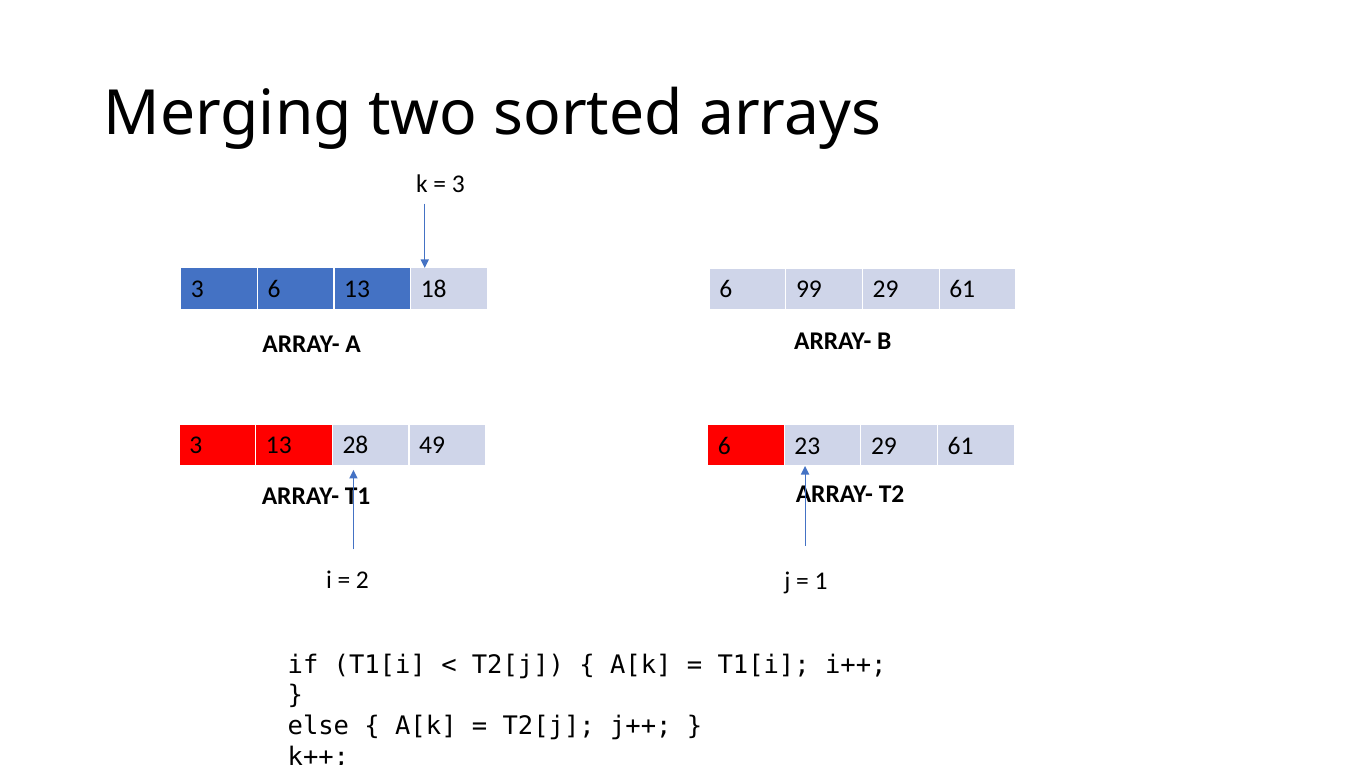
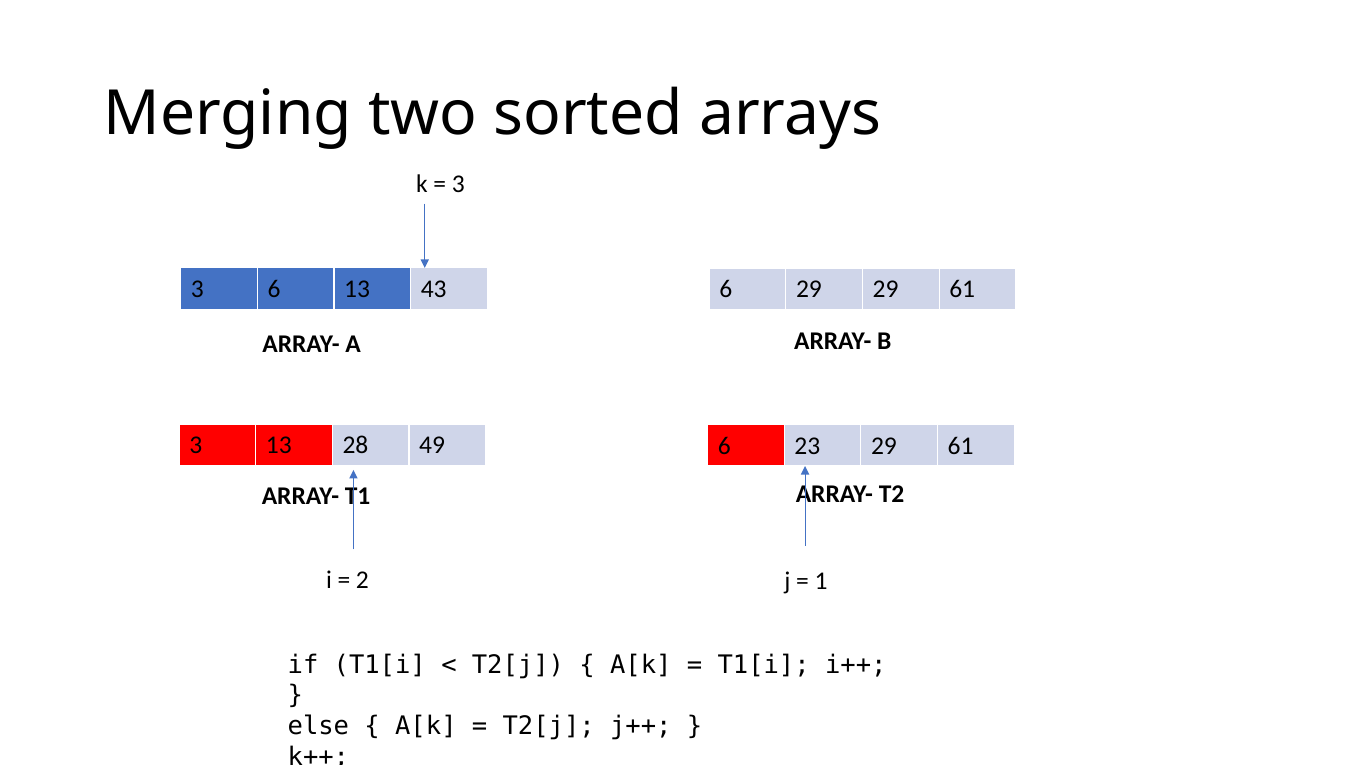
18: 18 -> 43
6 99: 99 -> 29
